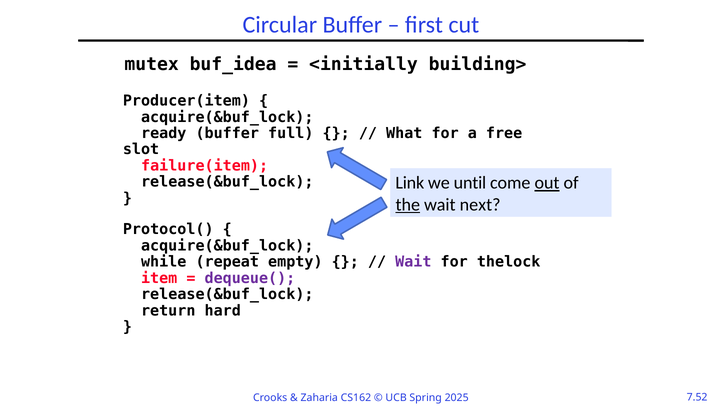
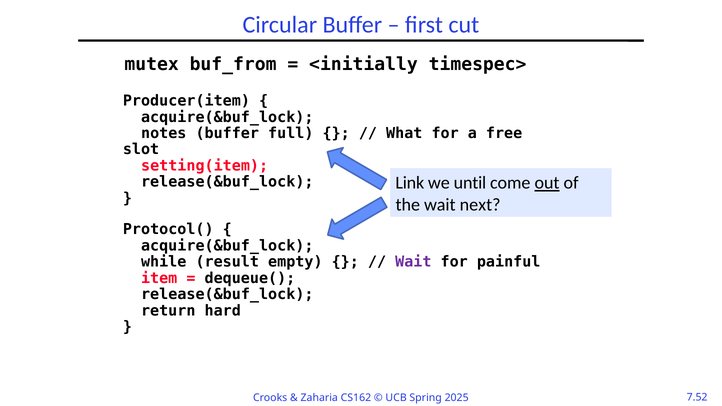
buf_idea: buf_idea -> buf_from
building>: building> -> timespec>
ready: ready -> notes
failure(item: failure(item -> setting(item
the underline: present -> none
repeat: repeat -> result
thelock: thelock -> painful
dequeue( colour: purple -> black
